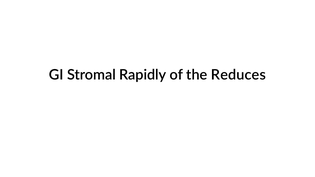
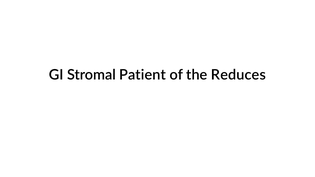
Rapidly: Rapidly -> Patient
